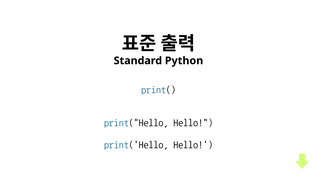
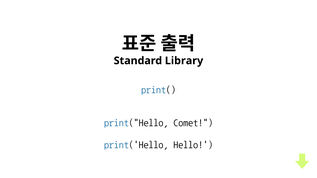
Python: Python -> Library
print("Hello Hello: Hello -> Comet
